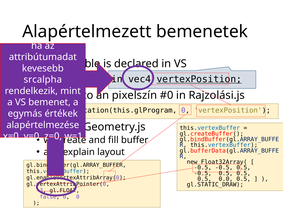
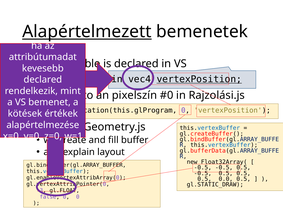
Alapértelmezett underline: none -> present
srcalpha at (43, 80): srcalpha -> declared
egymás: egymás -> kötések
